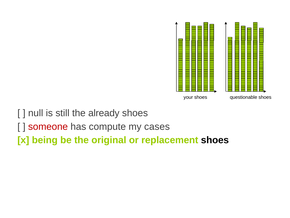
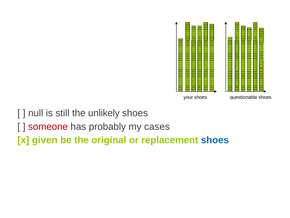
already: already -> unlikely
compute: compute -> probably
being: being -> given
shoes at (215, 140) colour: black -> blue
